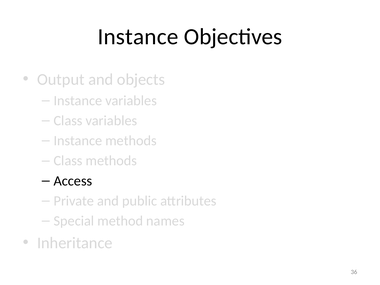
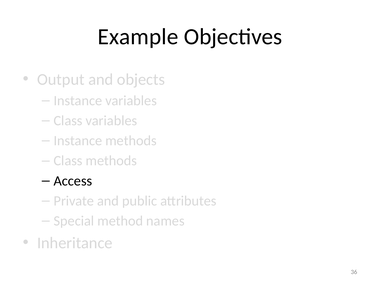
Instance at (138, 37): Instance -> Example
